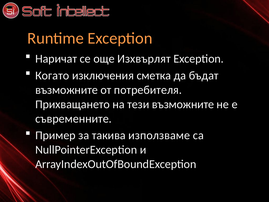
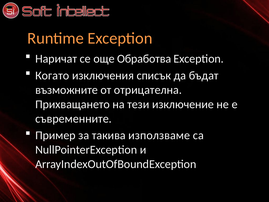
Изхвърлят: Изхвърлят -> Обработва
сметка: сметка -> списък
потребителя: потребителя -> отрицателна
тези възможните: възможните -> изключение
